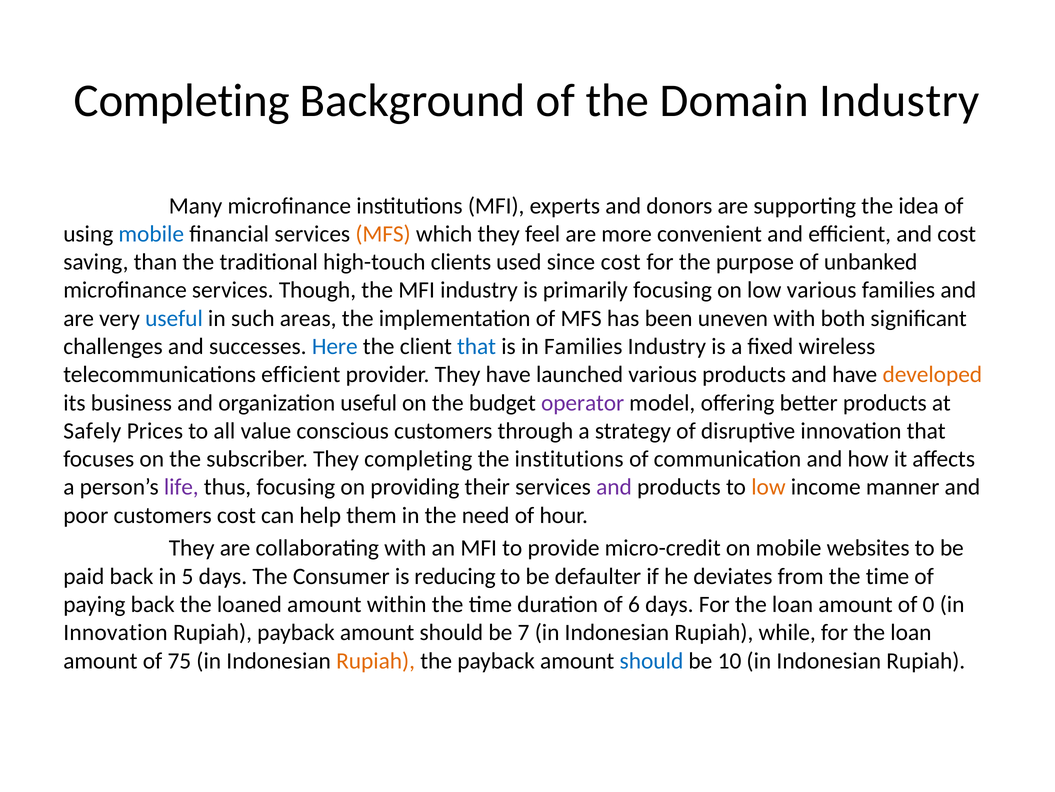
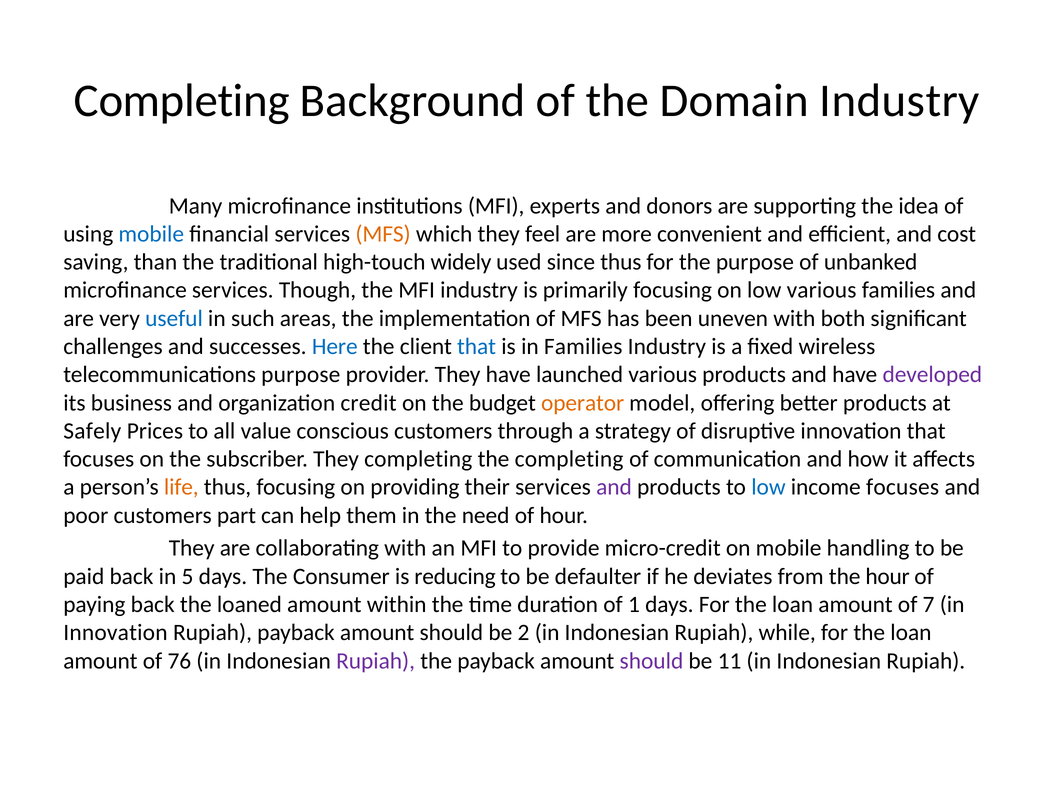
clients: clients -> widely
since cost: cost -> thus
telecommunications efficient: efficient -> purpose
developed colour: orange -> purple
organization useful: useful -> credit
operator colour: purple -> orange
the institutions: institutions -> completing
life colour: purple -> orange
low at (768, 487) colour: orange -> blue
income manner: manner -> focuses
customers cost: cost -> part
websites: websites -> handling
from the time: time -> hour
6: 6 -> 1
0: 0 -> 7
7: 7 -> 2
75: 75 -> 76
Rupiah at (376, 660) colour: orange -> purple
should at (651, 660) colour: blue -> purple
10: 10 -> 11
